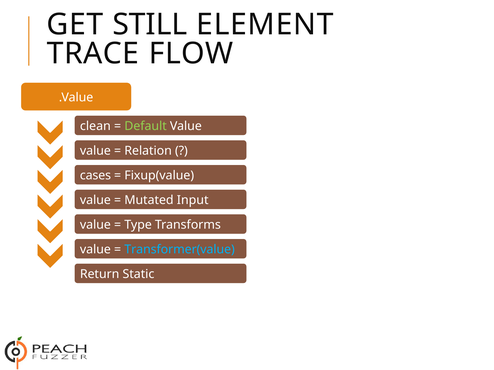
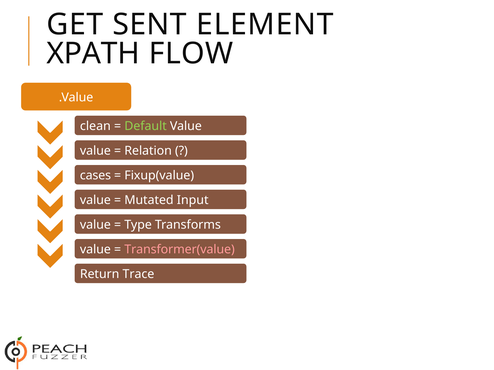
STILL: STILL -> SENT
TRACE: TRACE -> XPATH
Transformer(value colour: light blue -> pink
Static: Static -> Trace
